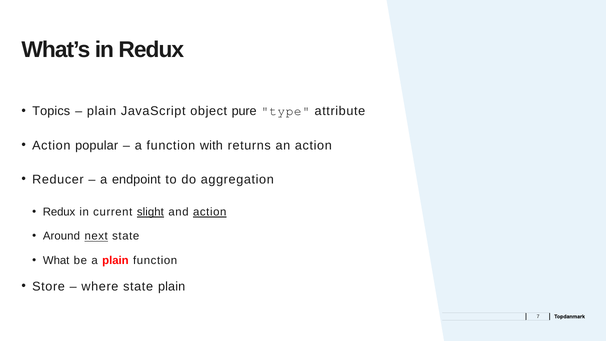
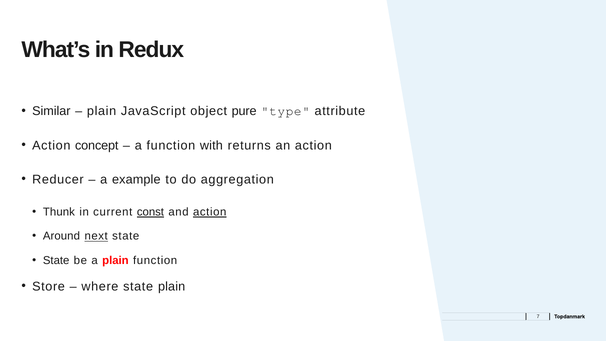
Topics: Topics -> Similar
popular: popular -> concept
endpoint: endpoint -> example
Redux at (59, 212): Redux -> Thunk
slight: slight -> const
What at (56, 260): What -> State
